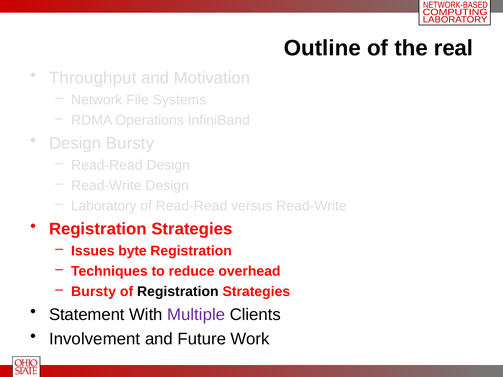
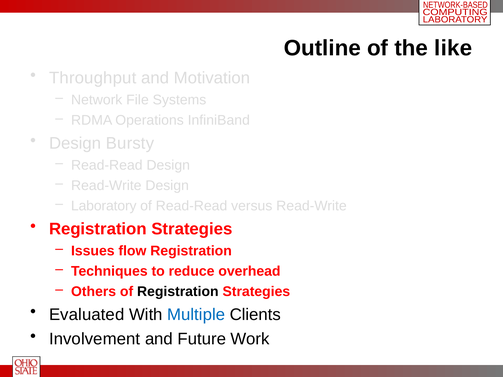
real: real -> like
byte: byte -> flow
Bursty at (94, 292): Bursty -> Others
Statement: Statement -> Evaluated
Multiple colour: purple -> blue
